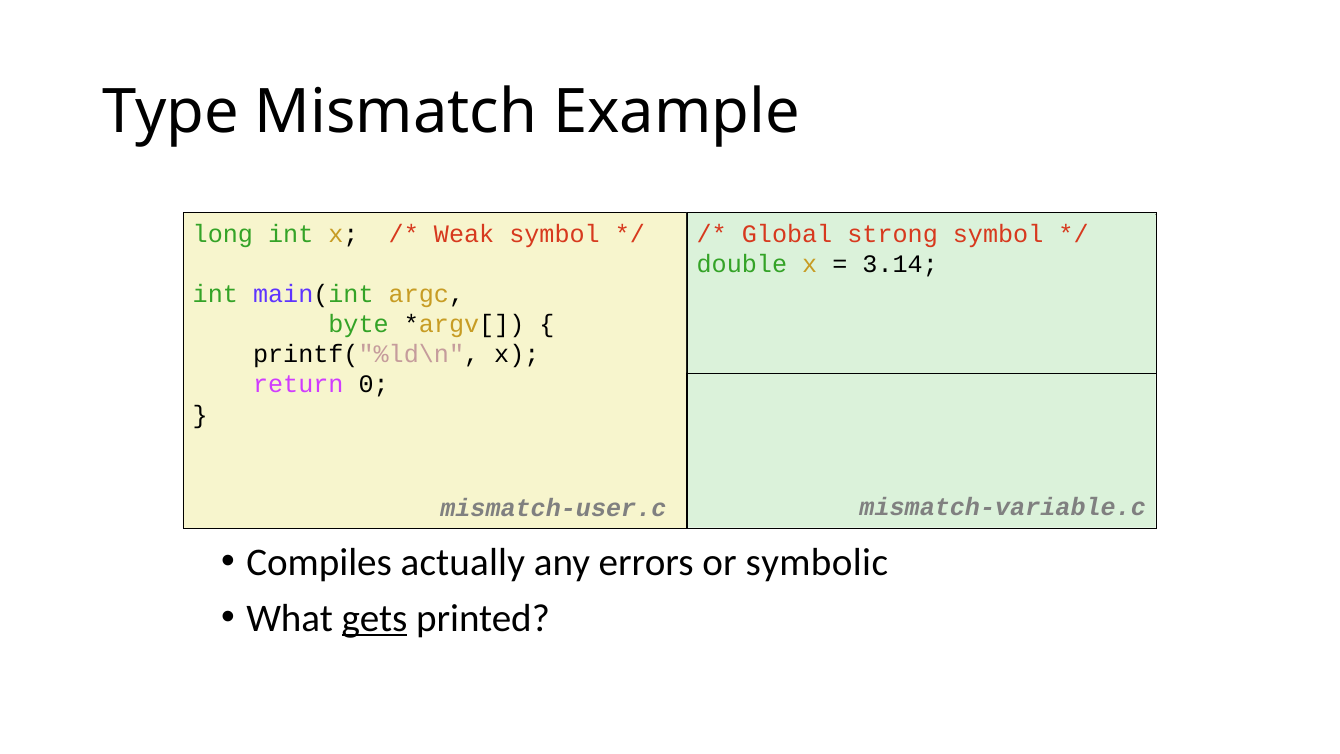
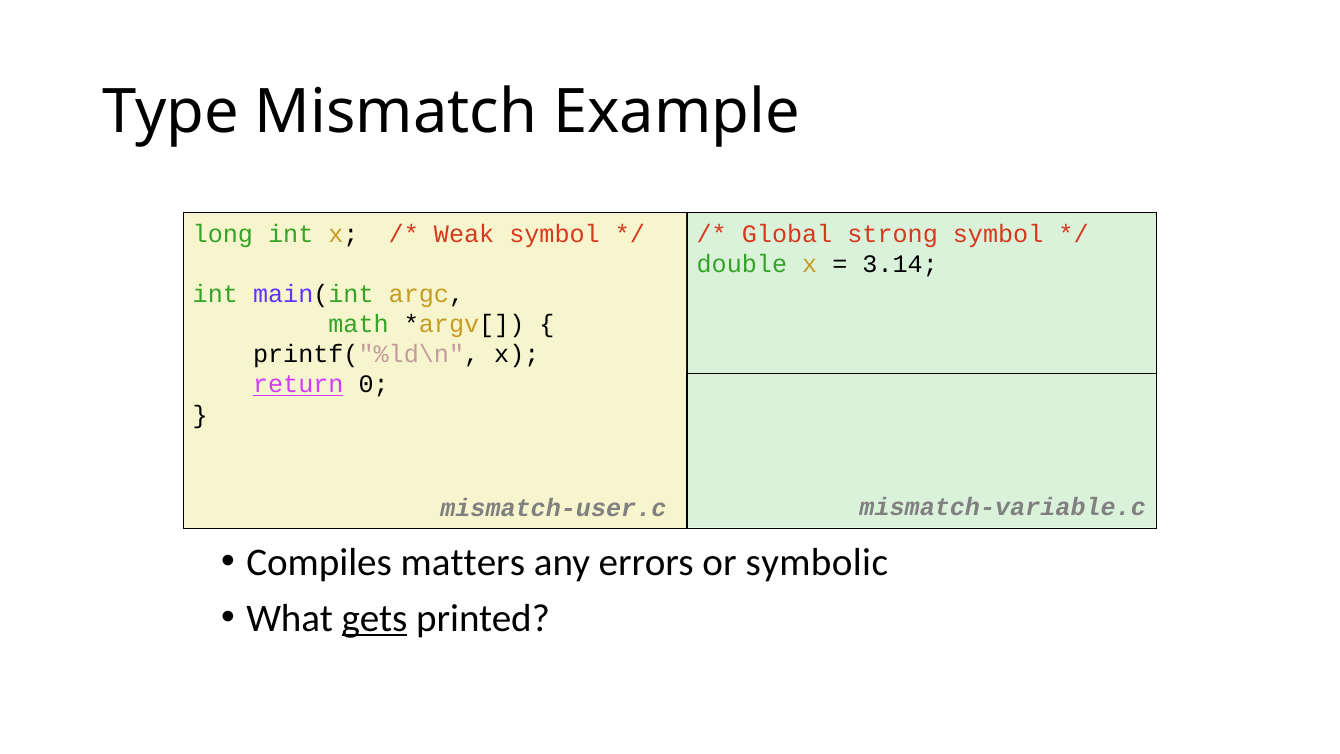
byte: byte -> math
return underline: none -> present
actually: actually -> matters
